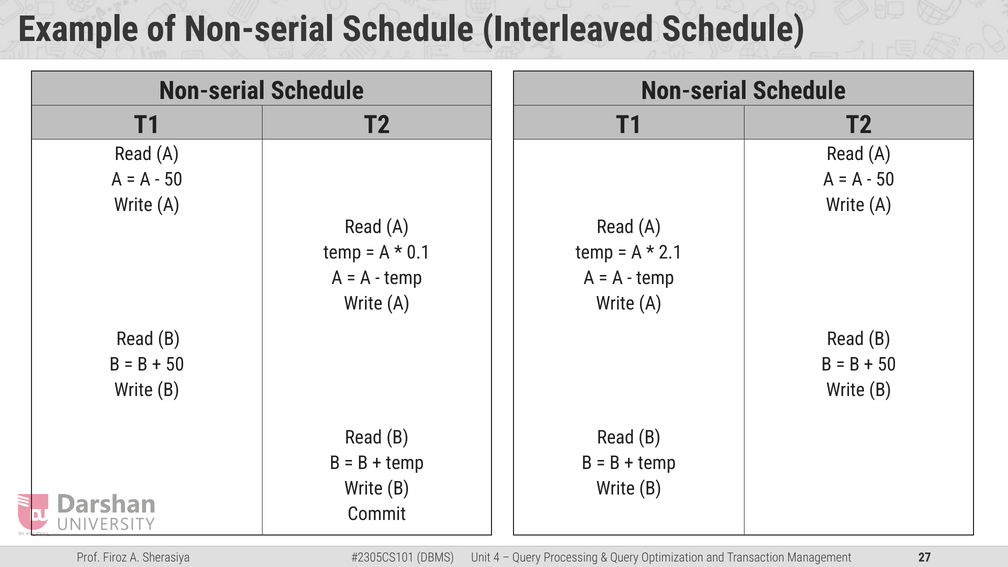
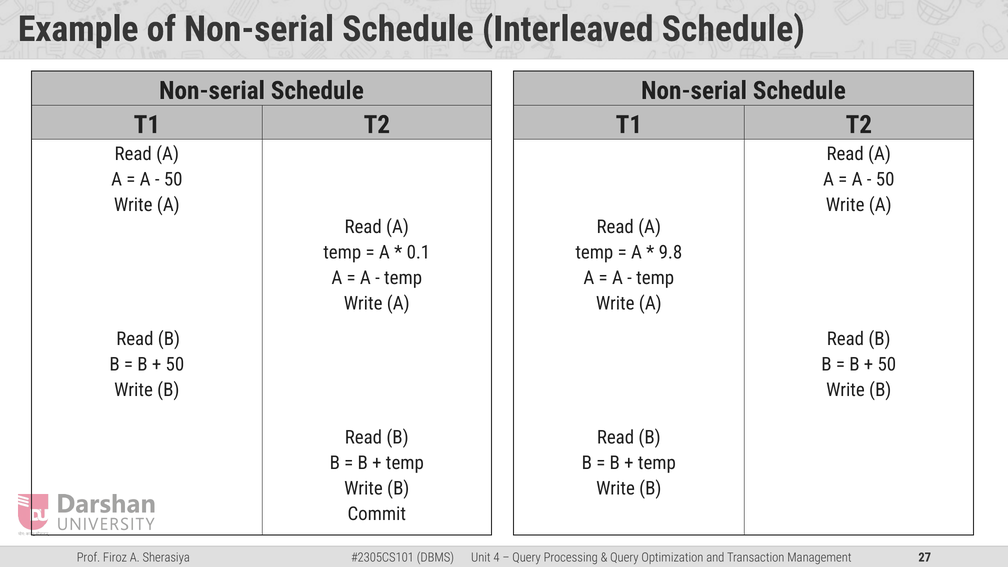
2.1: 2.1 -> 9.8
